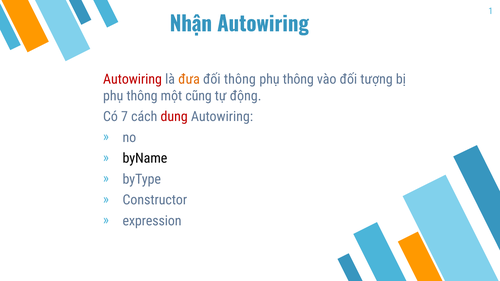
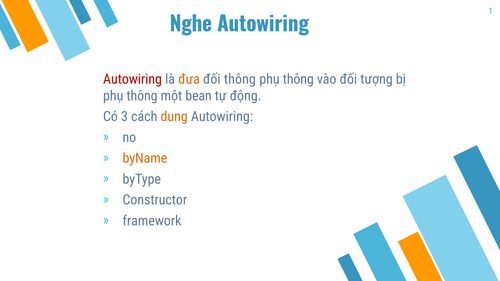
Nhận: Nhận -> Nghe
cũng: cũng -> bean
7: 7 -> 3
dung colour: red -> orange
byName colour: black -> orange
expression: expression -> framework
